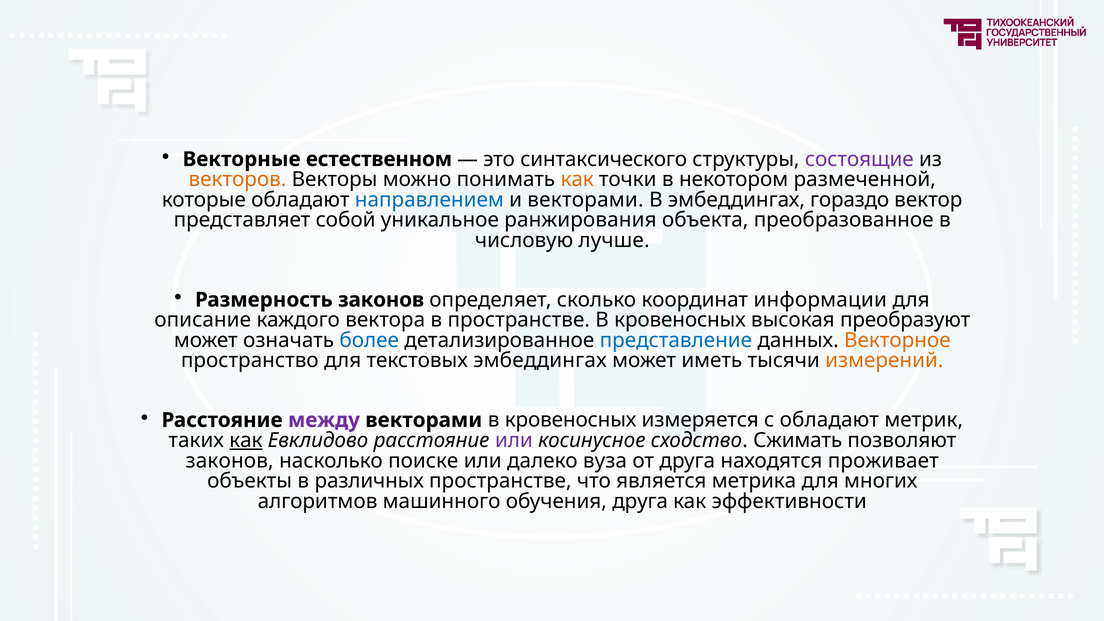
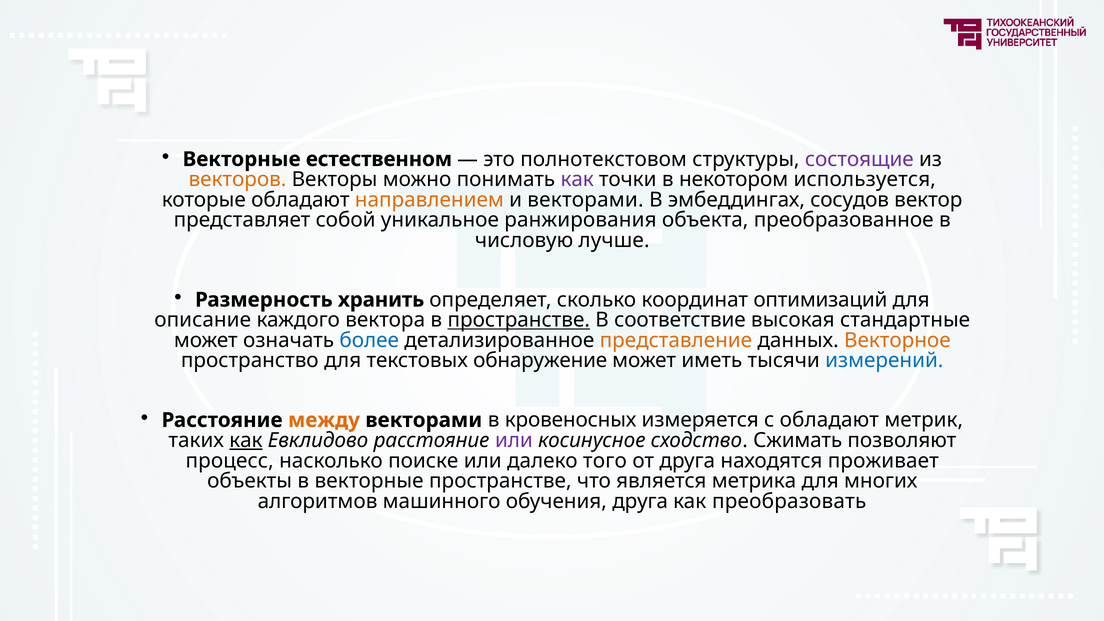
синтаксического: синтаксического -> полнотекстовом
как at (577, 179) colour: orange -> purple
размеченной: размеченной -> используется
направлением colour: blue -> orange
гораздо: гораздо -> сосудов
Размерность законов: законов -> хранить
информации: информации -> оптимизаций
пространстве at (519, 320) underline: none -> present
кровеносных at (680, 320): кровеносных -> соответствие
преобразуют: преобразуют -> стандартные
представление colour: blue -> orange
текстовых эмбеддингах: эмбеддингах -> обнаружение
измерений colour: orange -> blue
между colour: purple -> orange
законов at (230, 461): законов -> процесс
вуза: вуза -> того
в различных: различных -> векторные
эффективности: эффективности -> преобразовать
